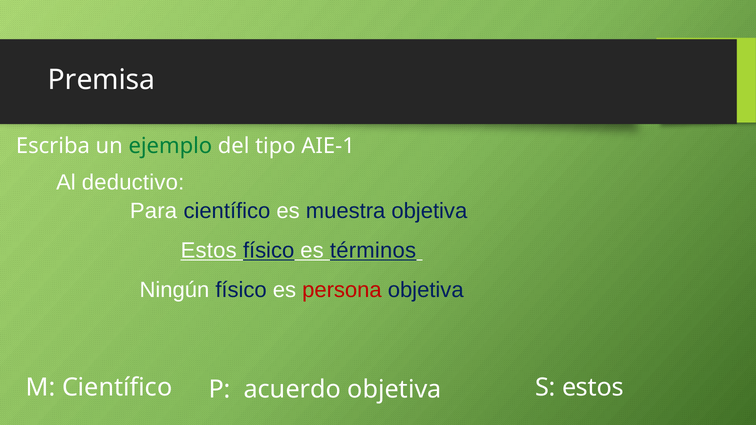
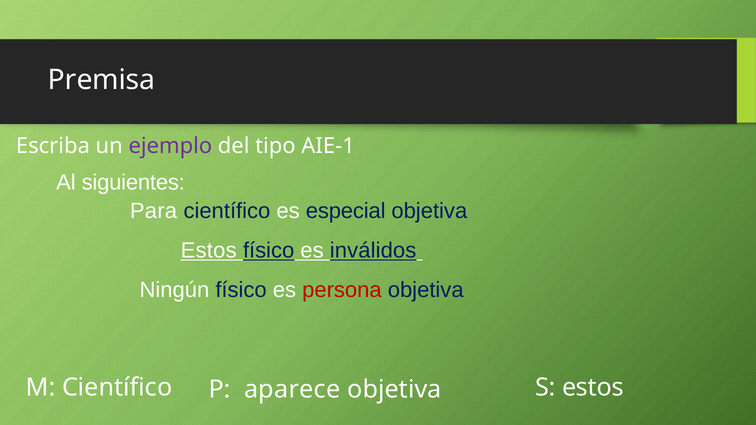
ejemplo colour: green -> purple
deductivo: deductivo -> siguientes
muestra: muestra -> especial
términos: términos -> inválidos
acuerdo: acuerdo -> aparece
